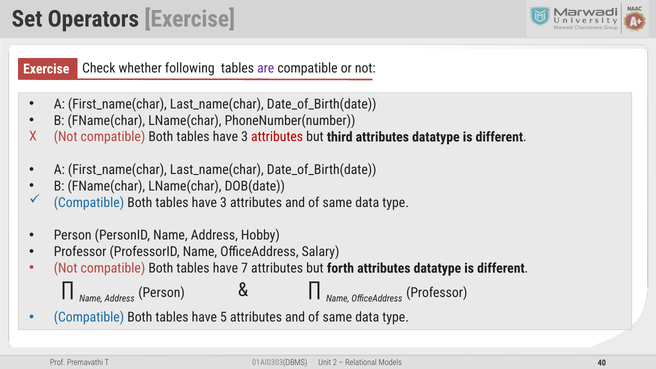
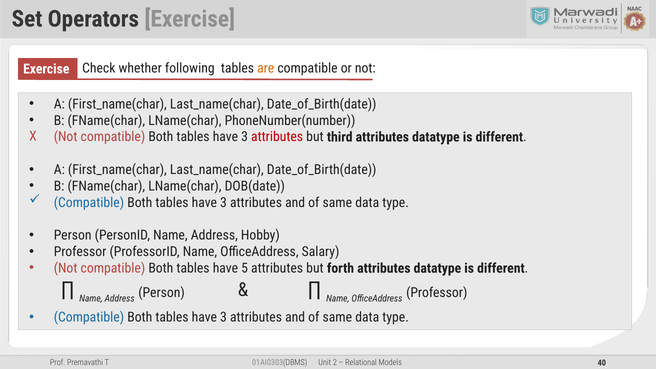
are colour: purple -> orange
7: 7 -> 5
5 at (223, 317): 5 -> 3
